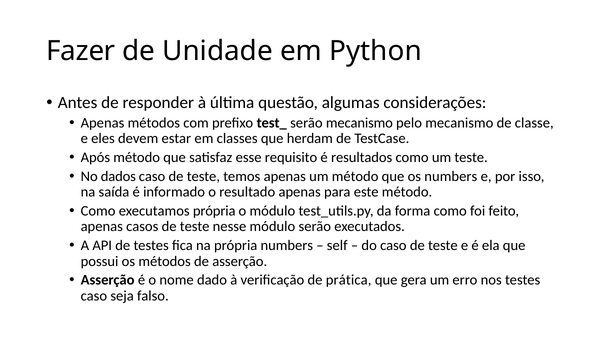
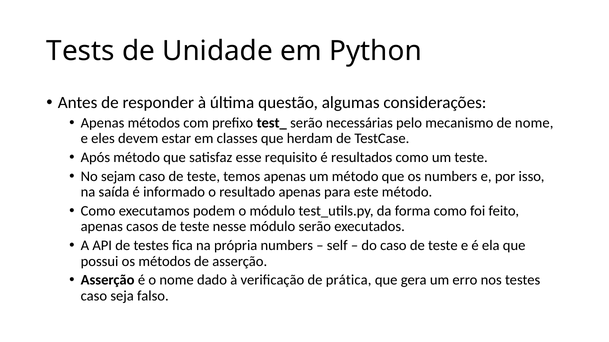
Fazer: Fazer -> Tests
serão mecanismo: mecanismo -> necessárias
de classe: classe -> nome
dados: dados -> sejam
executamos própria: própria -> podem
